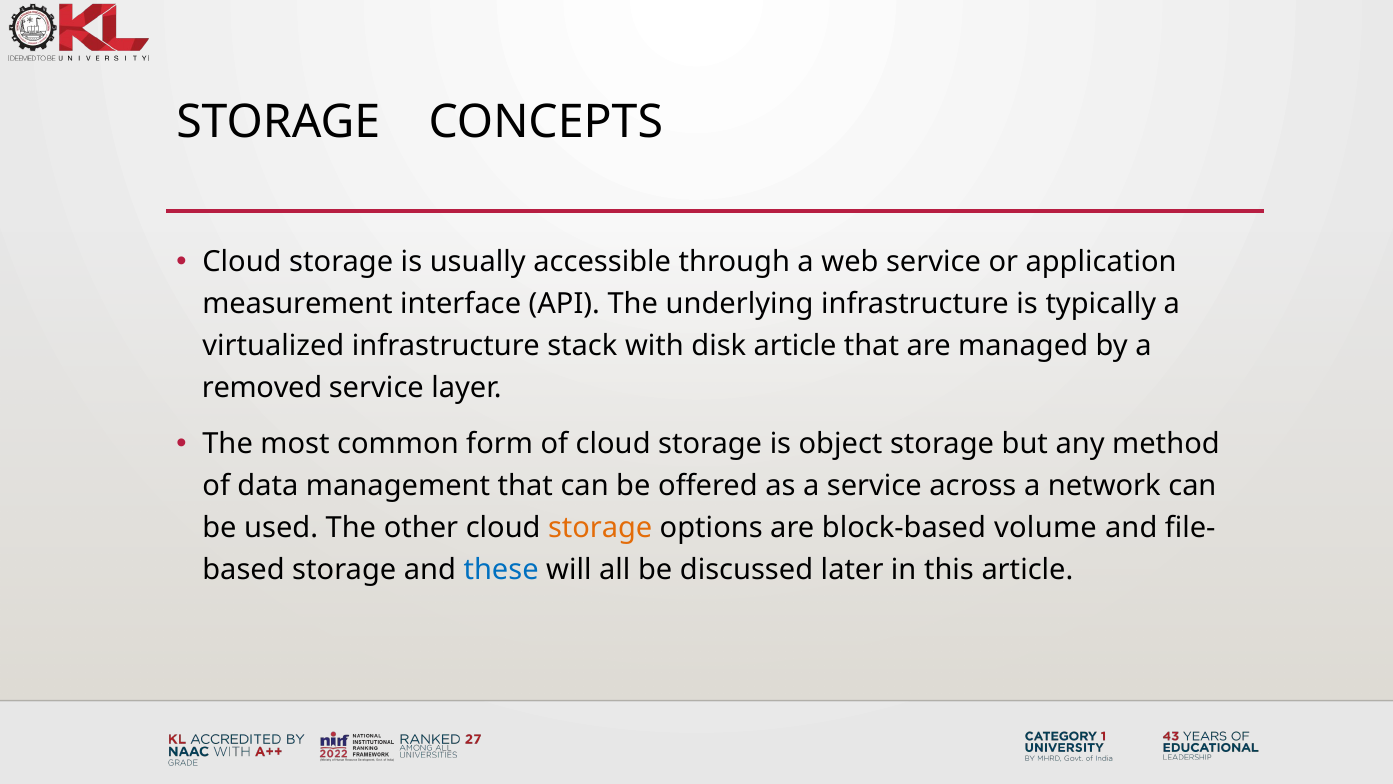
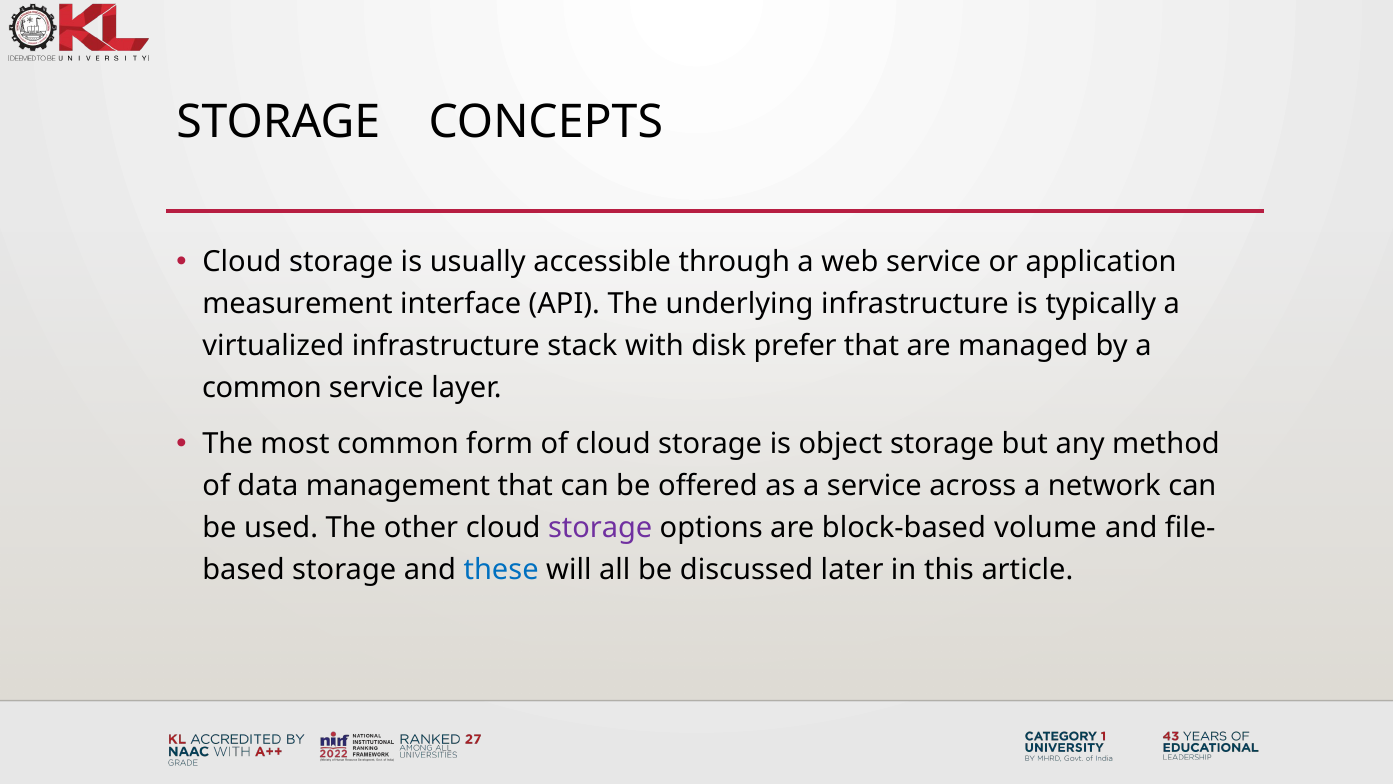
disk article: article -> prefer
removed at (262, 387): removed -> common
storage at (600, 527) colour: orange -> purple
